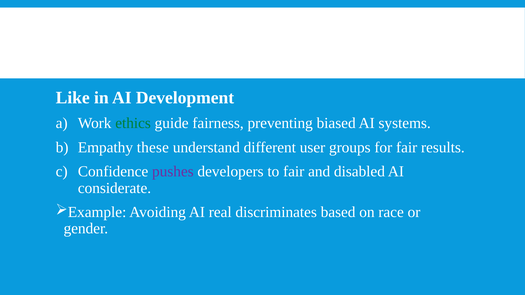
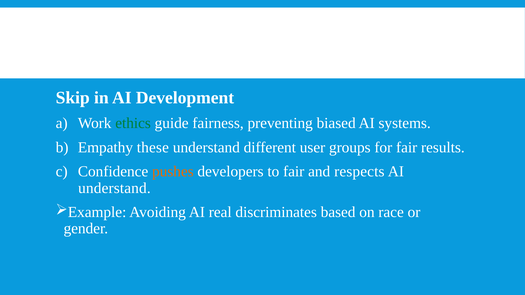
Like: Like -> Skip
pushes colour: purple -> orange
disabled: disabled -> respects
considerate at (115, 188): considerate -> understand
